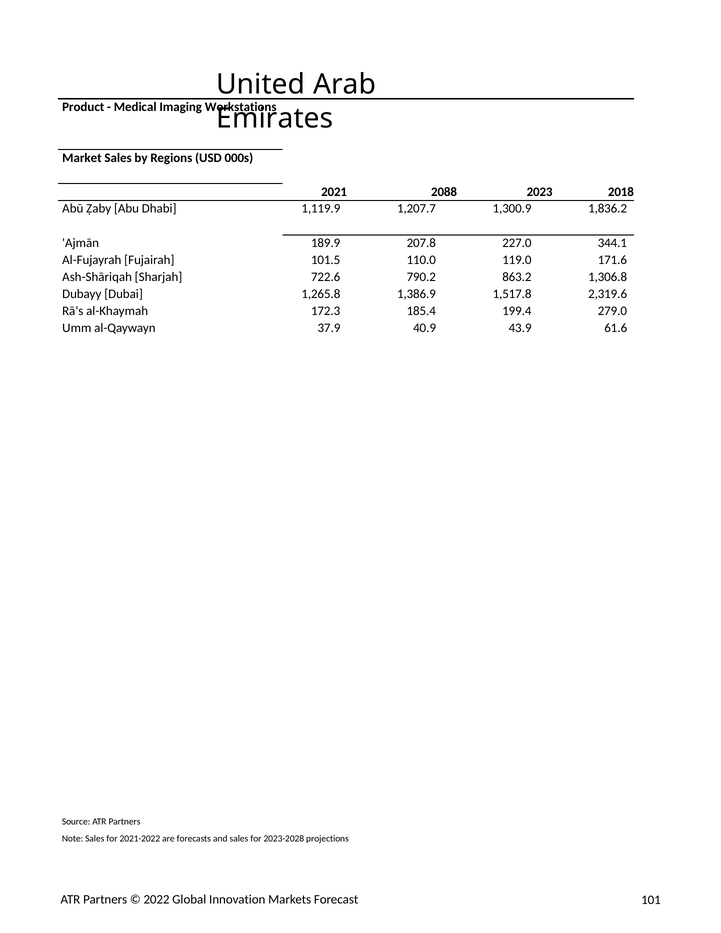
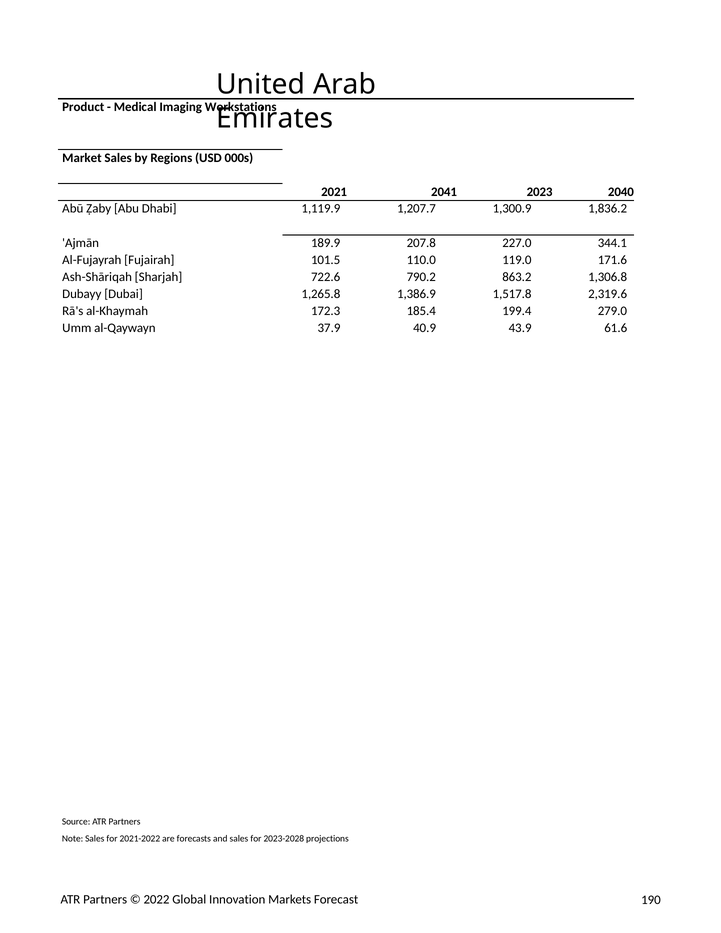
2088: 2088 -> 2041
2018: 2018 -> 2040
101: 101 -> 190
